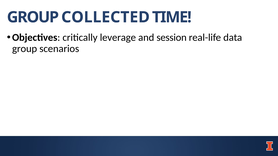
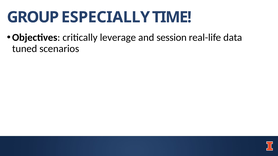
COLLECTED: COLLECTED -> ESPECIALLY
group at (25, 49): group -> tuned
